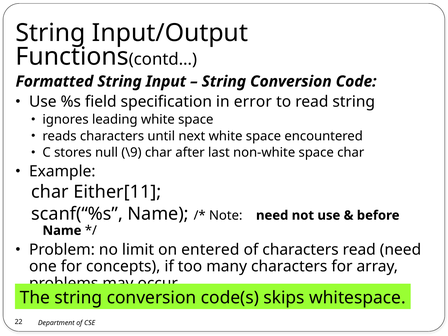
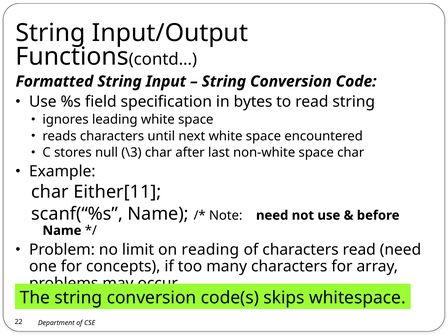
error: error -> bytes
\9: \9 -> \3
entered: entered -> reading
